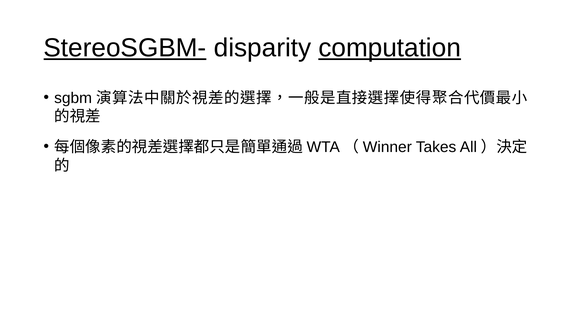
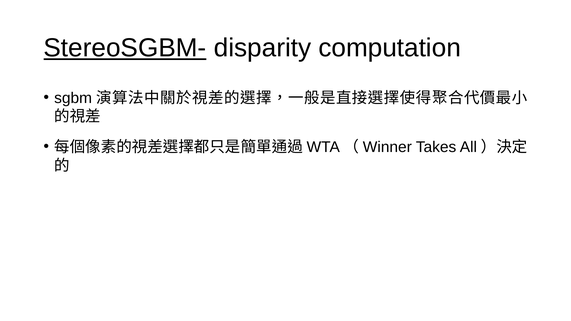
computation underline: present -> none
